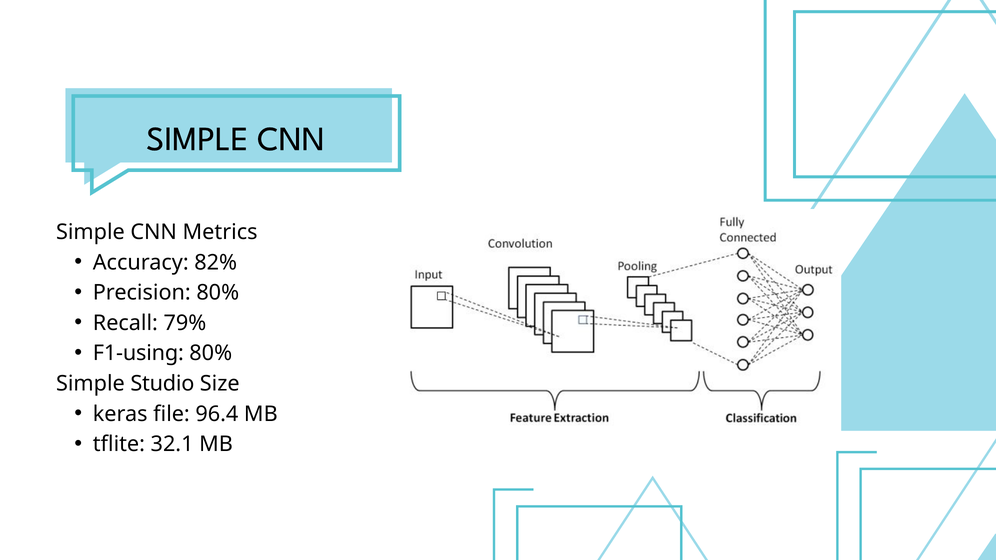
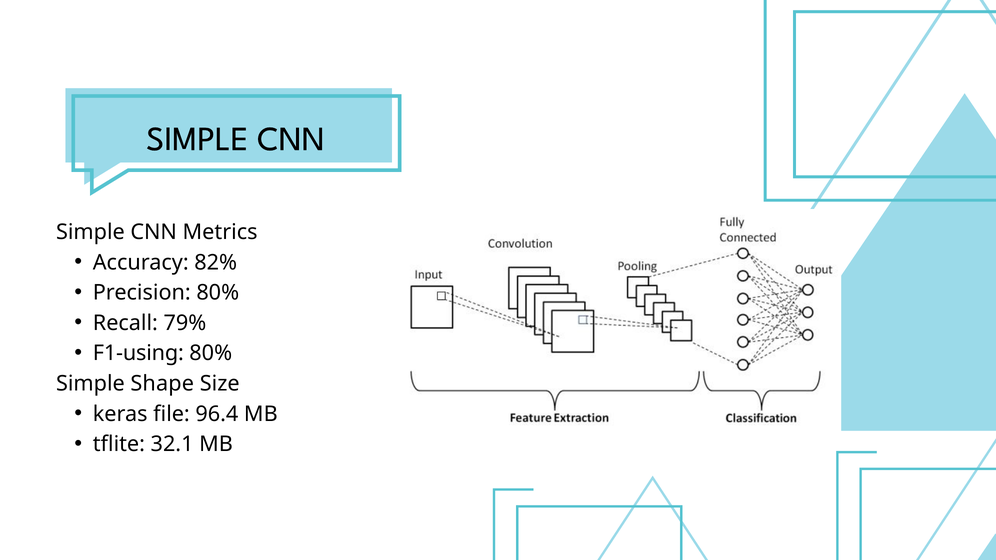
Studio: Studio -> Shape
